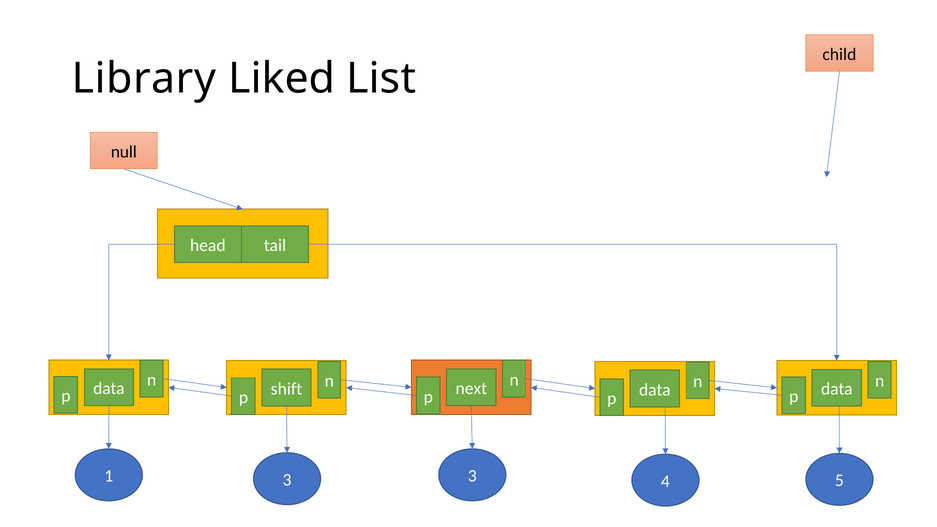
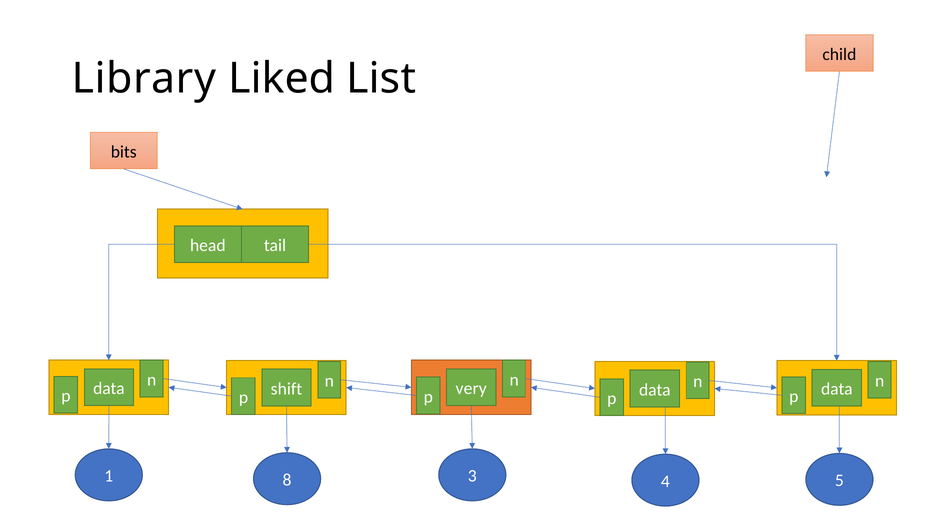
null: null -> bits
next: next -> very
1 3: 3 -> 8
